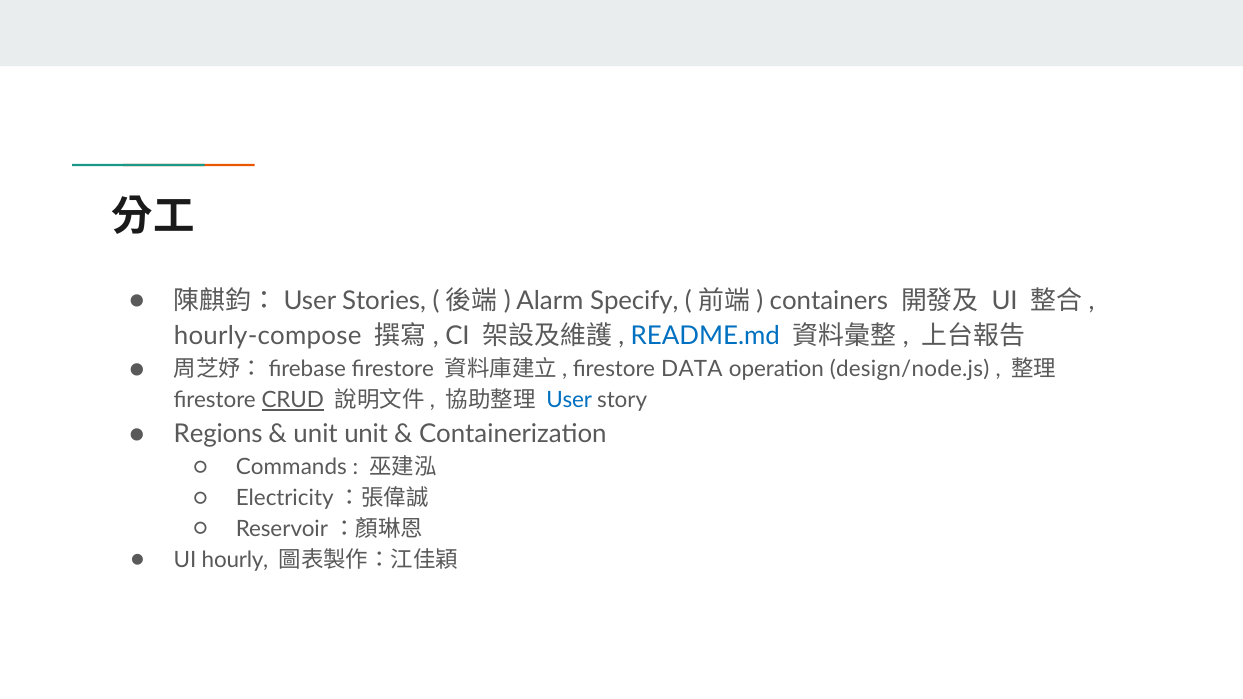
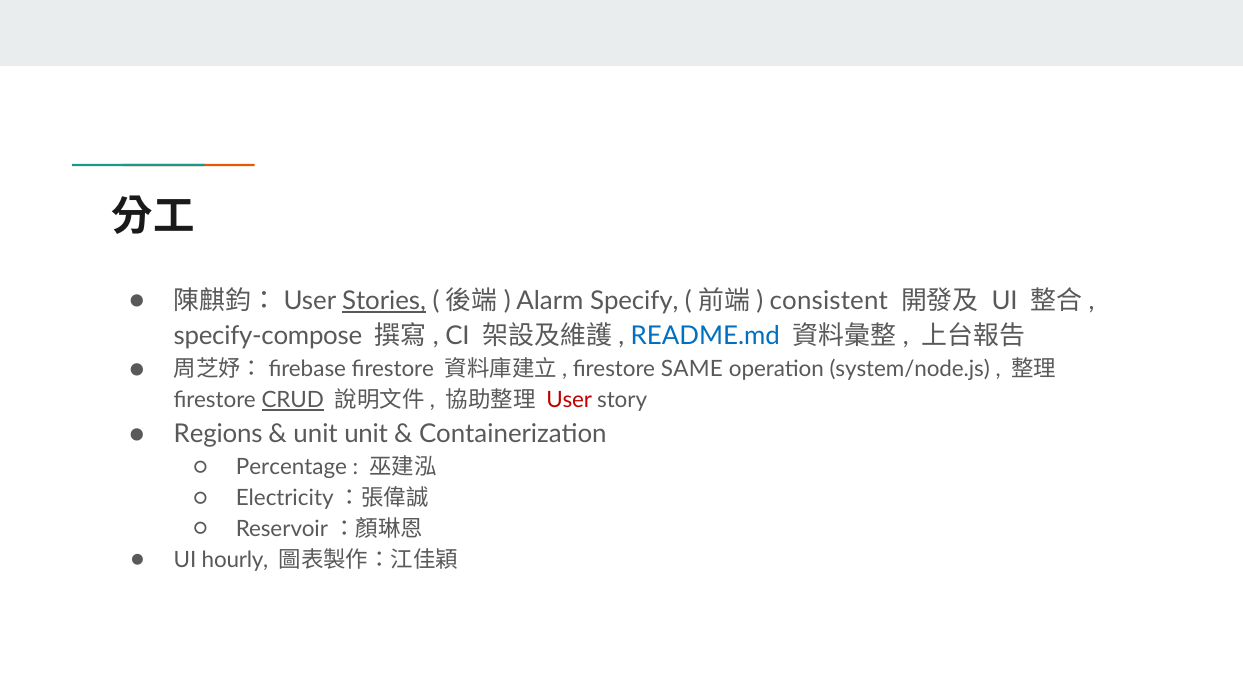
Stories underline: none -> present
containers: containers -> consistent
hourly-compose: hourly-compose -> specify-compose
DATA: DATA -> SAME
design/node.js: design/node.js -> system/node.js
User colour: blue -> red
Commands: Commands -> Percentage
